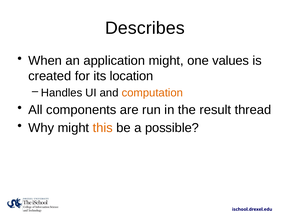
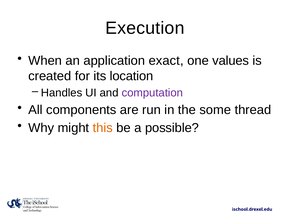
Describes: Describes -> Execution
application might: might -> exact
computation colour: orange -> purple
result: result -> some
